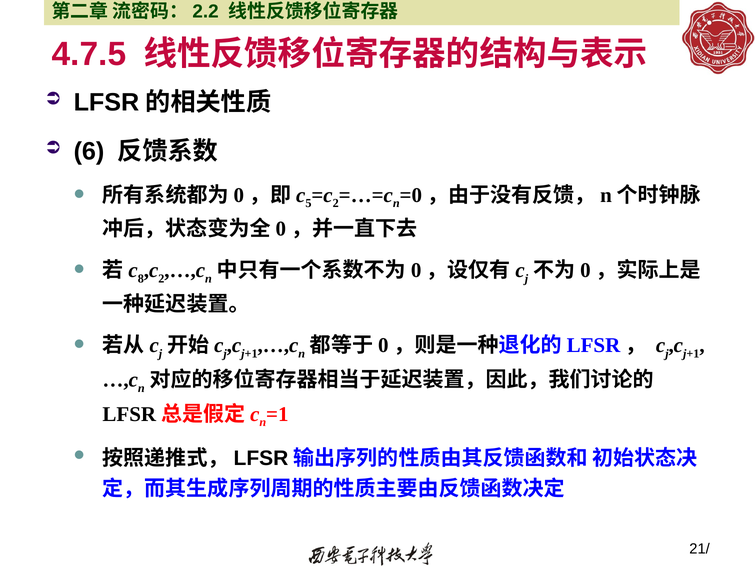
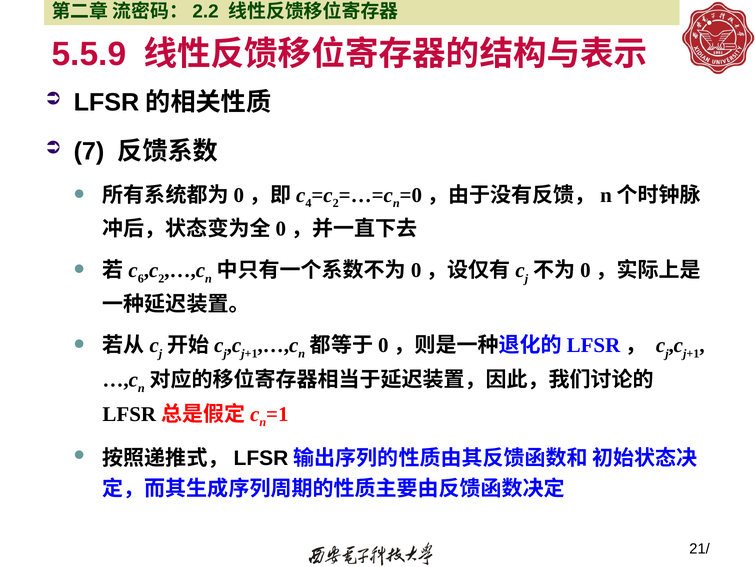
4.7.5: 4.7.5 -> 5.5.9
6: 6 -> 7
5: 5 -> 4
8: 8 -> 6
